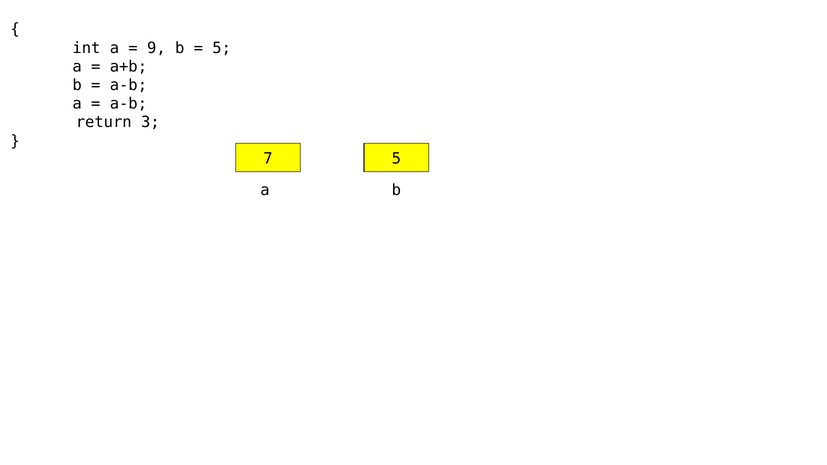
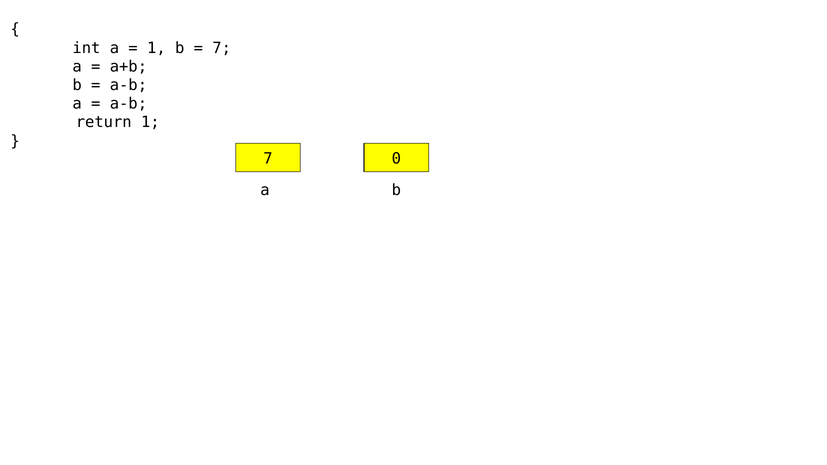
9 at (156, 48): 9 -> 1
5 at (222, 48): 5 -> 7
return 3: 3 -> 1
7 5: 5 -> 0
